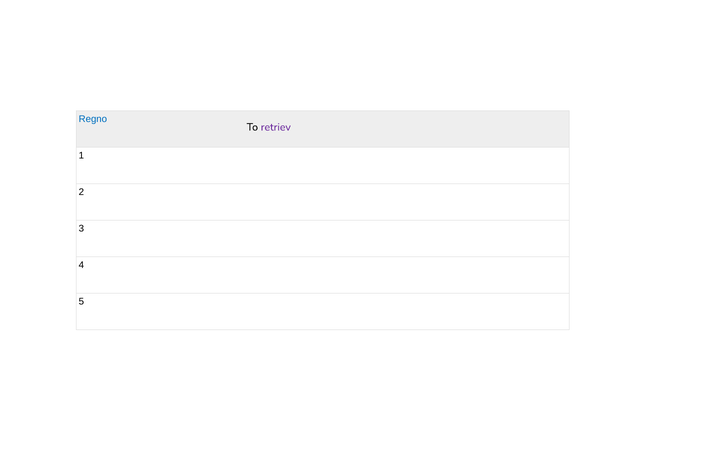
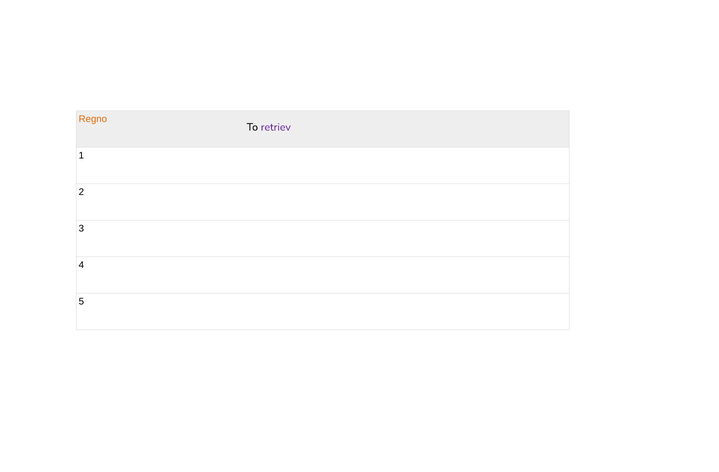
Regno colour: blue -> orange
